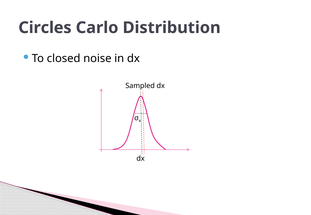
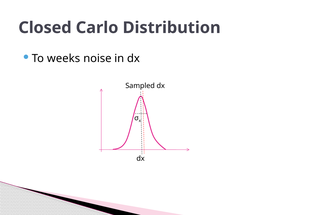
Circles: Circles -> Closed
closed: closed -> weeks
